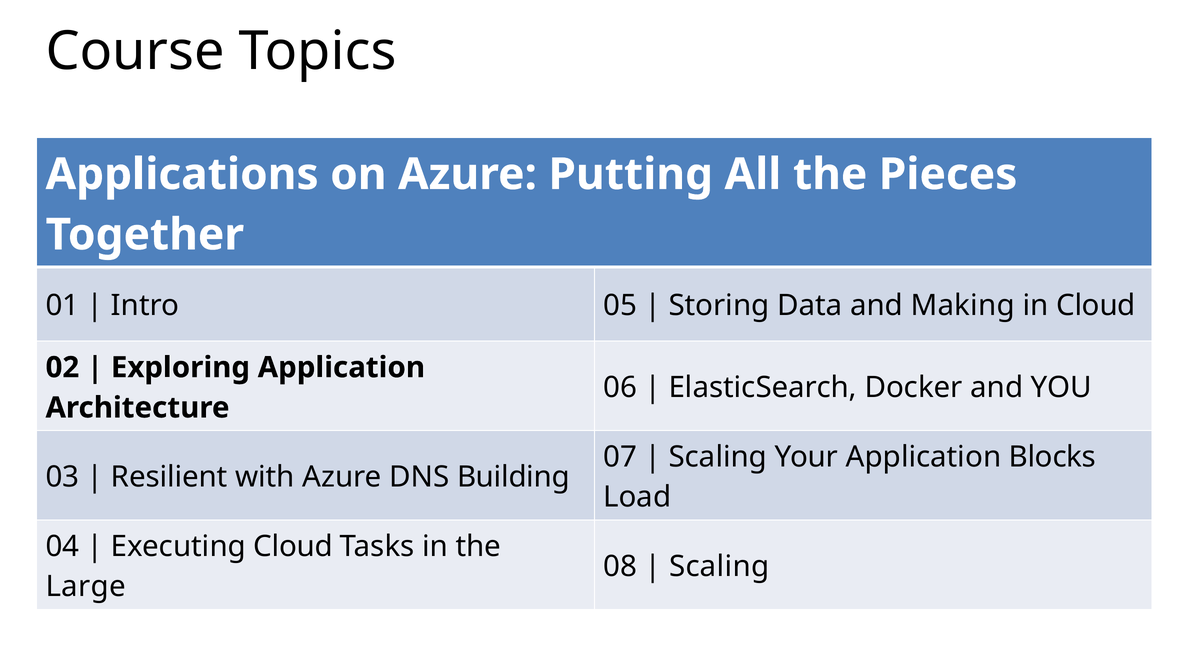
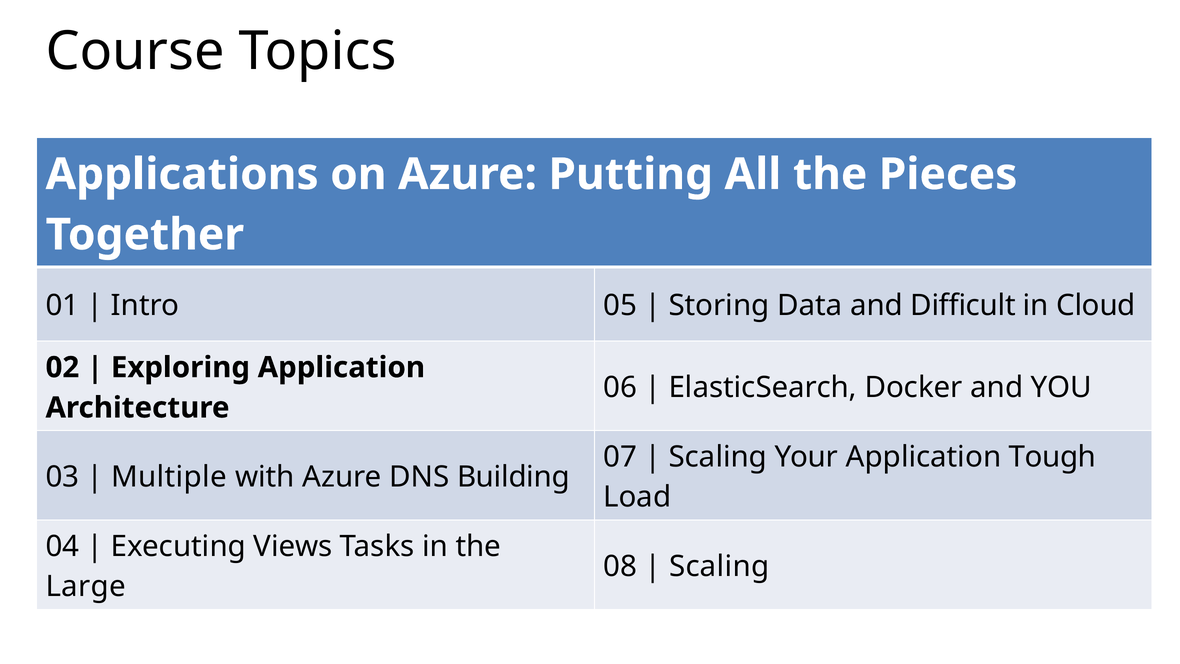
Making: Making -> Difficult
Blocks: Blocks -> Tough
Resilient: Resilient -> Multiple
Cloud at (293, 546): Cloud -> Views
